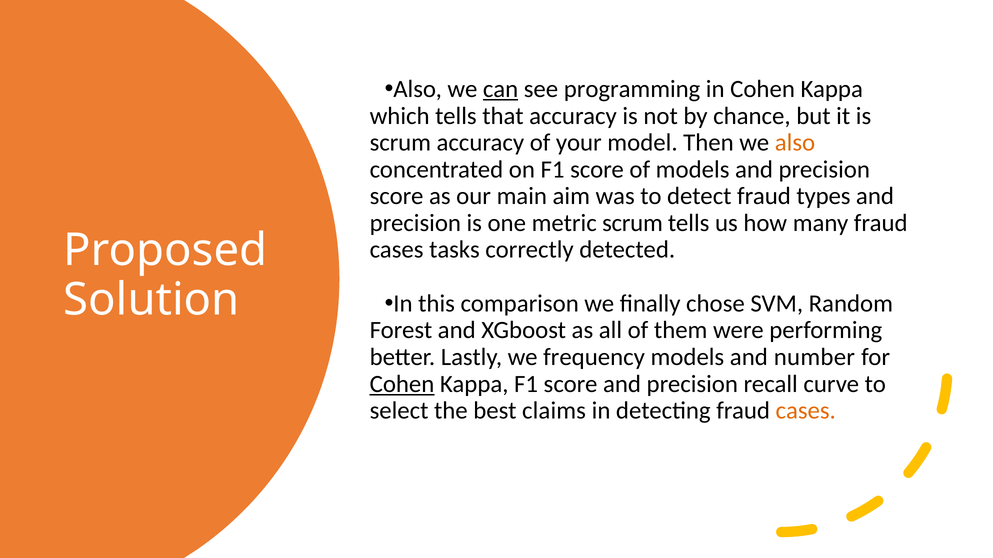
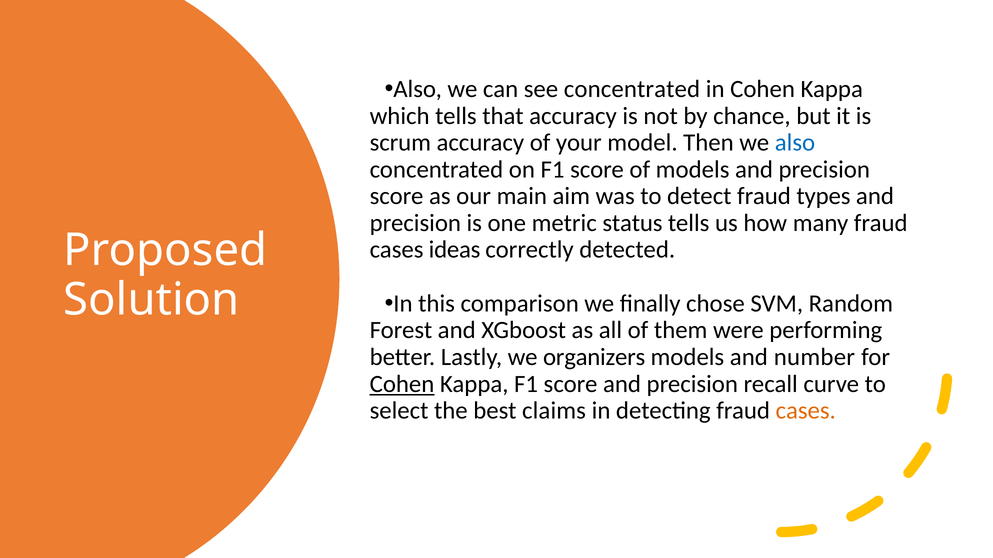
can underline: present -> none
see programming: programming -> concentrated
also at (795, 143) colour: orange -> blue
metric scrum: scrum -> status
tasks: tasks -> ideas
frequency: frequency -> organizers
